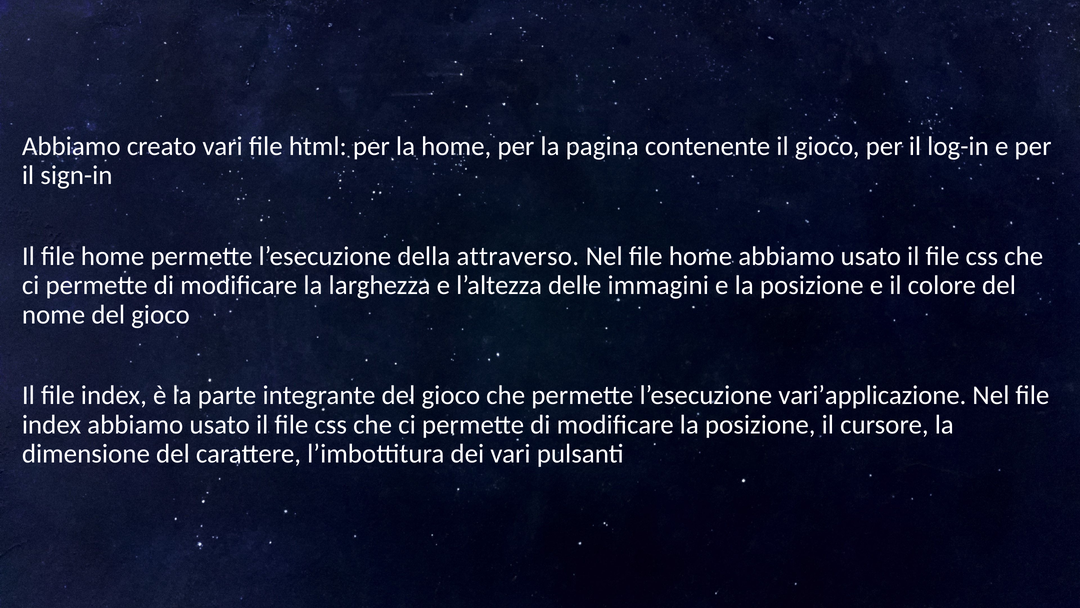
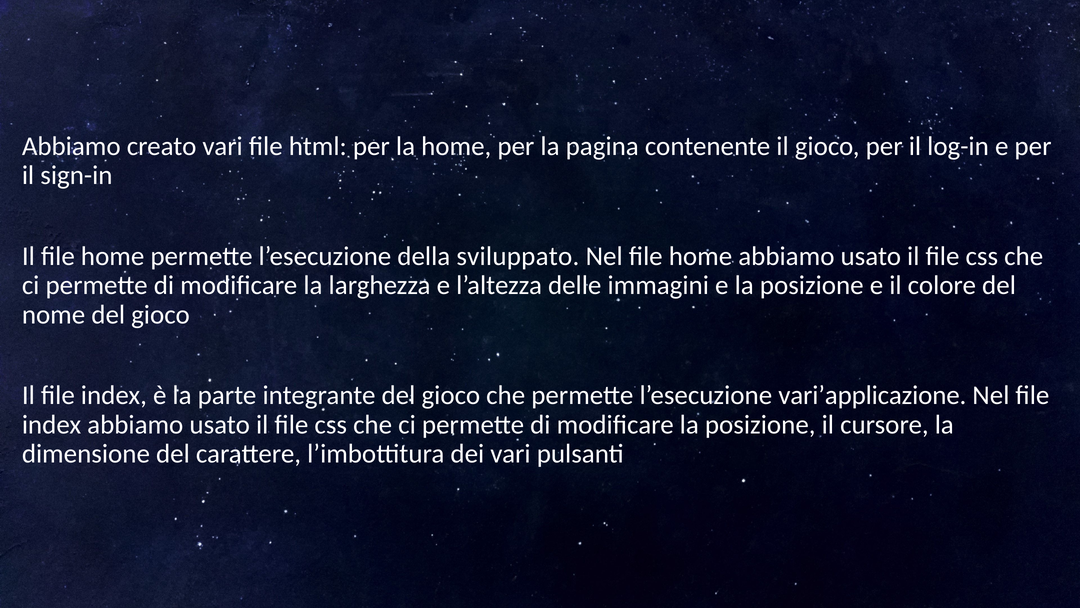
attraverso: attraverso -> sviluppato
